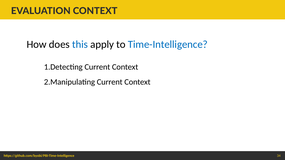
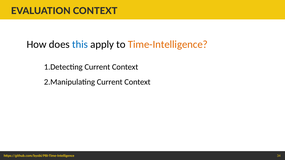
Time-Intelligence colour: blue -> orange
